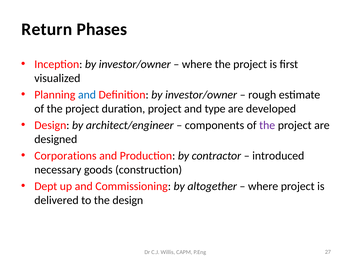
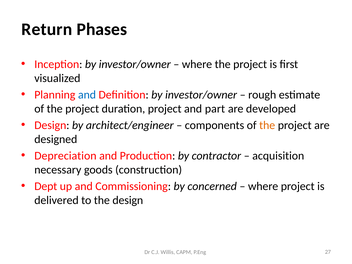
type: type -> part
the at (267, 125) colour: purple -> orange
Corporations: Corporations -> Depreciation
introduced: introduced -> acquisition
altogether: altogether -> concerned
